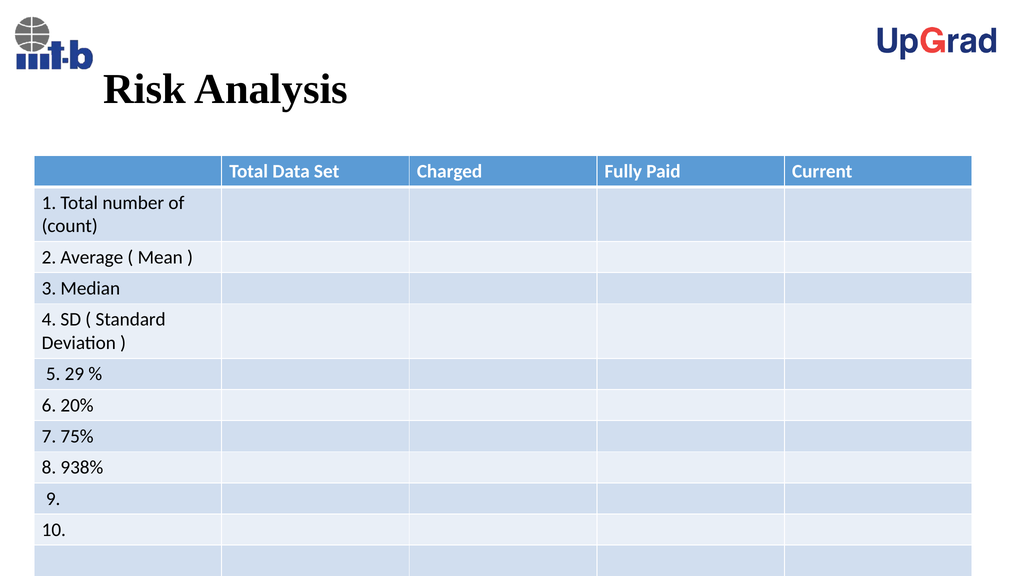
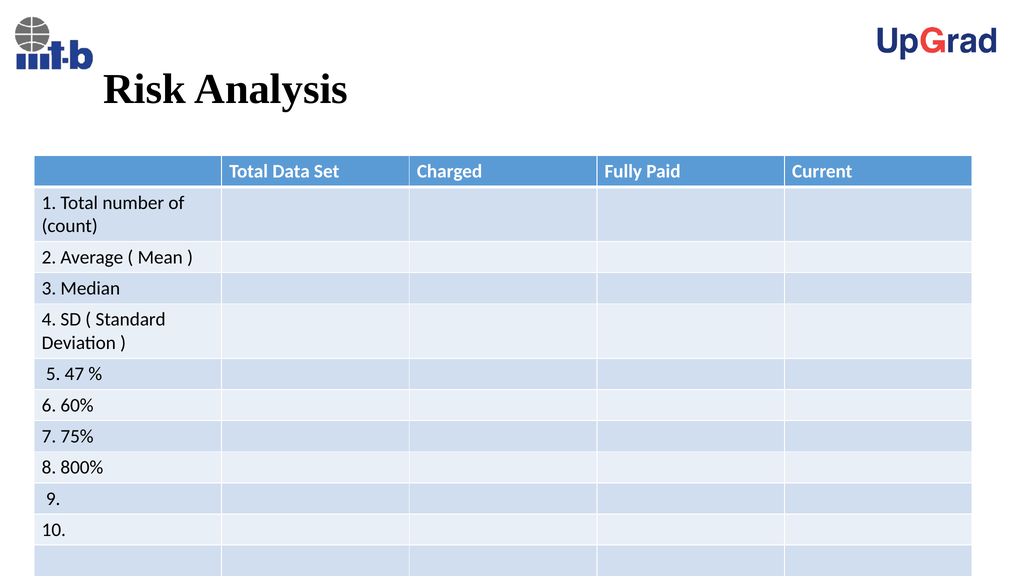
29: 29 -> 47
20%: 20% -> 60%
938%: 938% -> 800%
